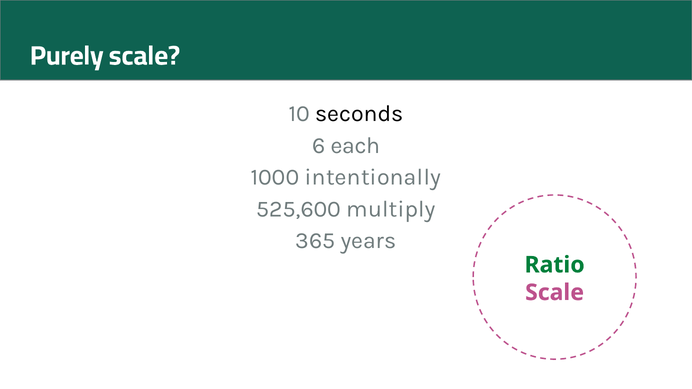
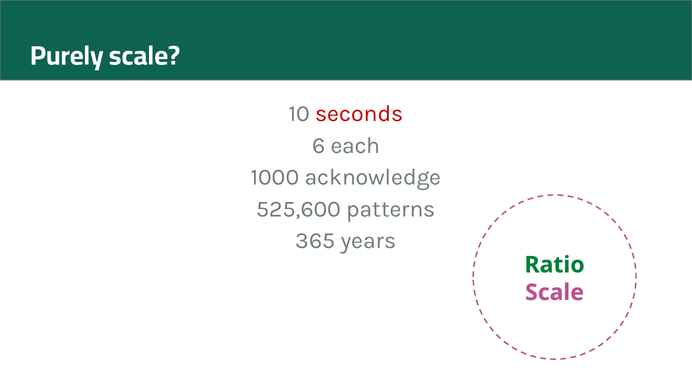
seconds colour: black -> red
intentionally: intentionally -> acknowledge
multiply: multiply -> patterns
